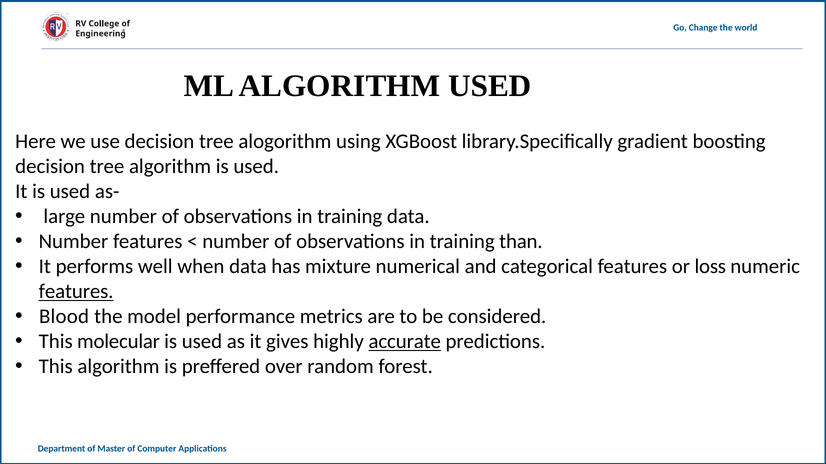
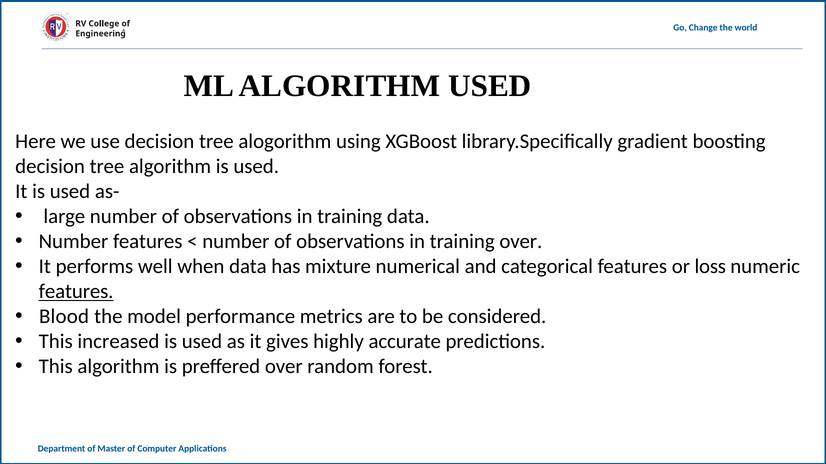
training than: than -> over
molecular: molecular -> increased
accurate underline: present -> none
